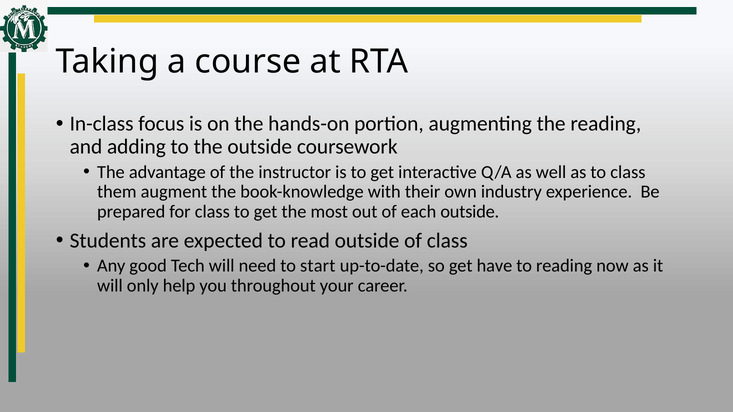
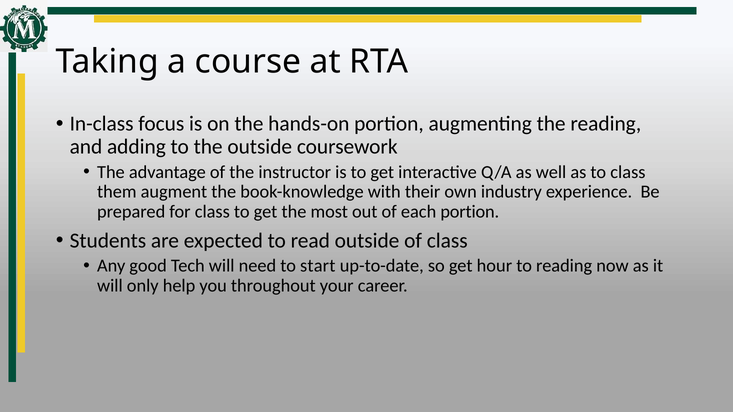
each outside: outside -> portion
have: have -> hour
